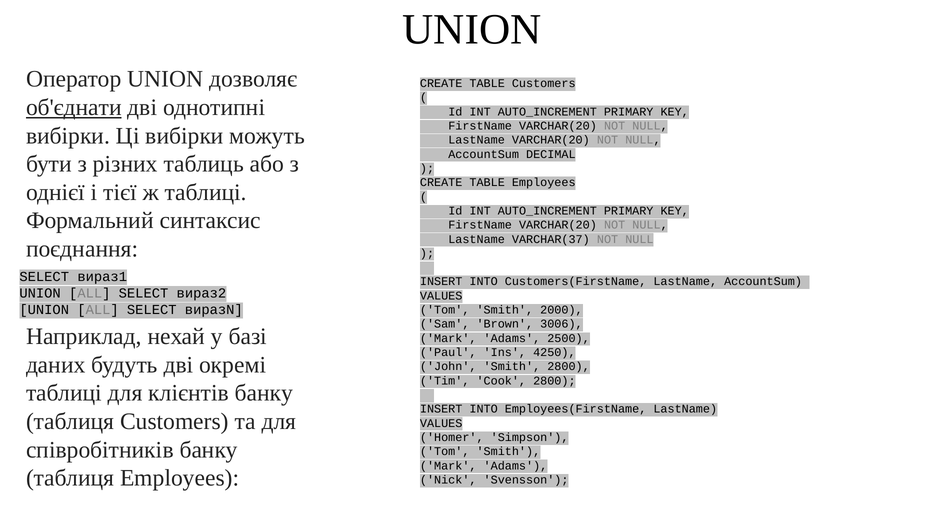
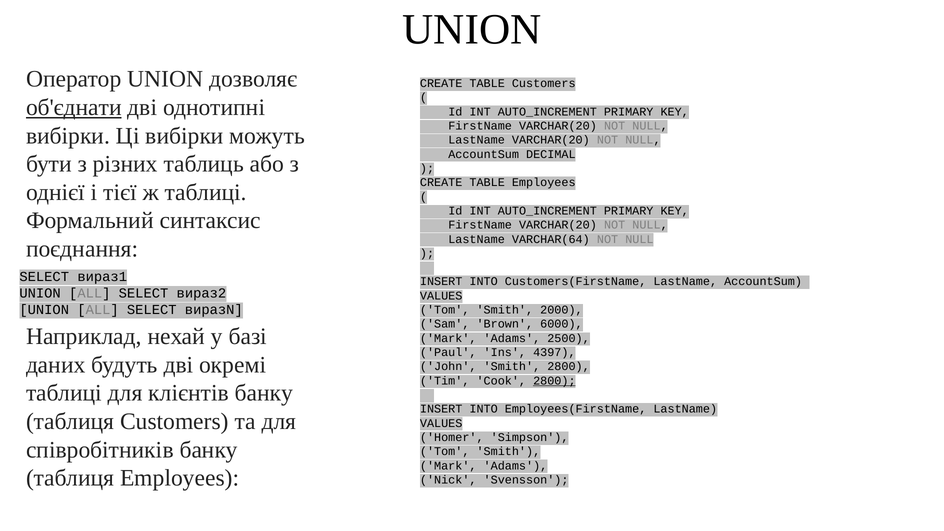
VARCHAR(37: VARCHAR(37 -> VARCHAR(64
3006: 3006 -> 6000
4250: 4250 -> 4397
2800 at (554, 381) underline: none -> present
